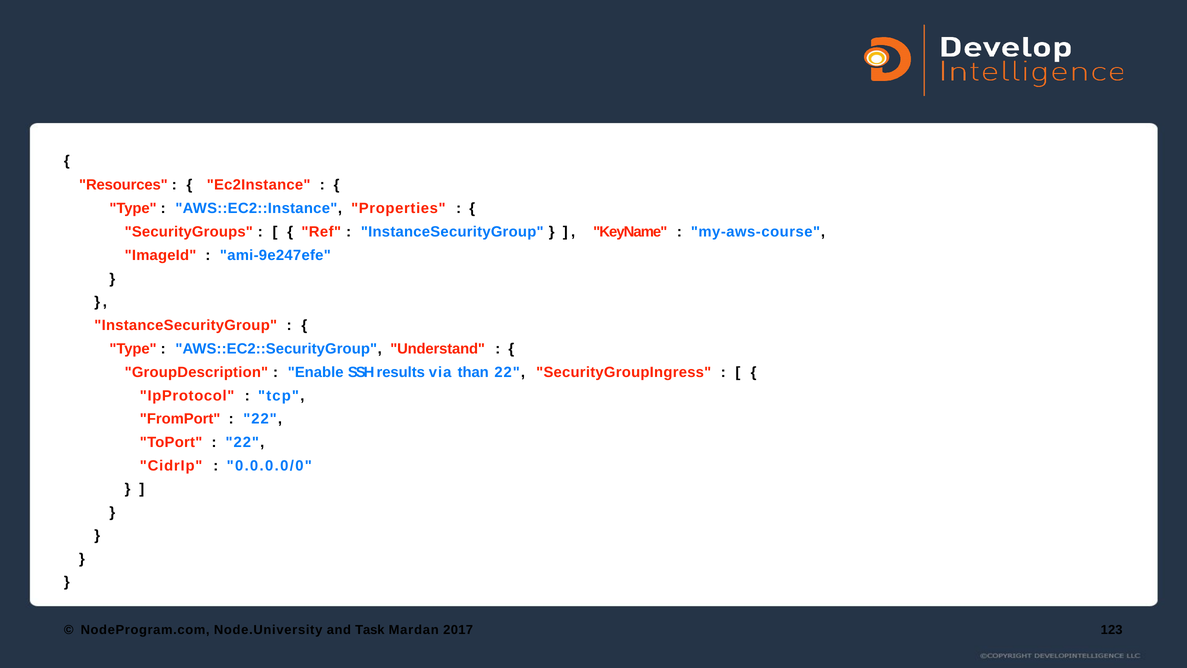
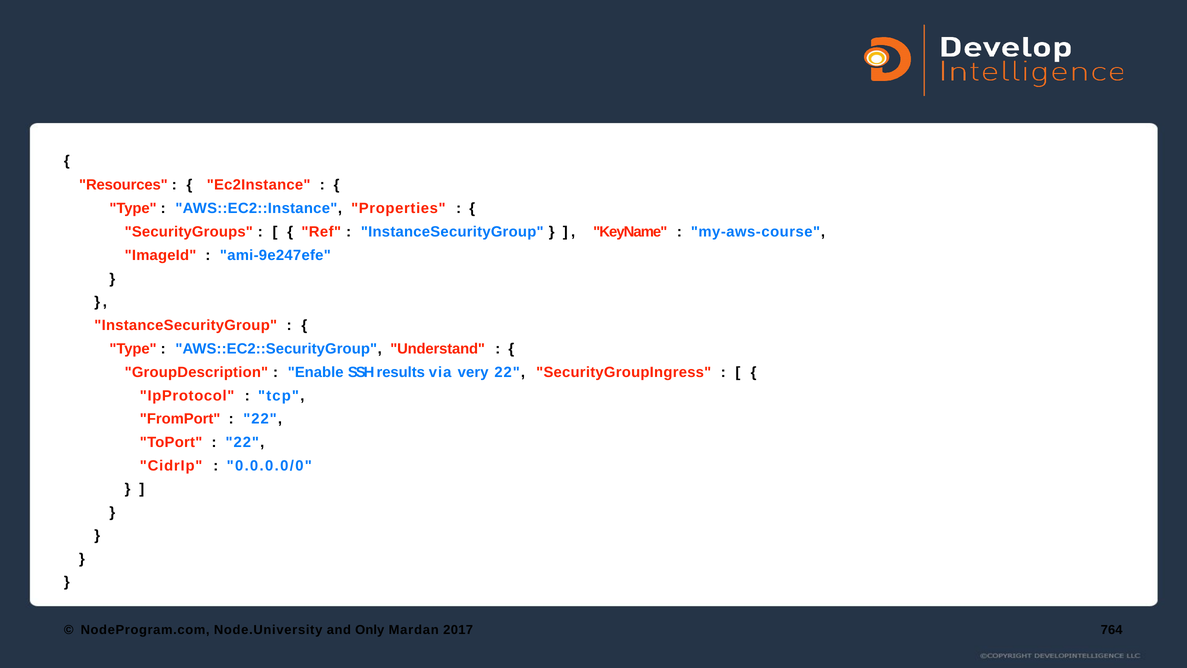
than: than -> very
Task: Task -> Only
123: 123 -> 764
